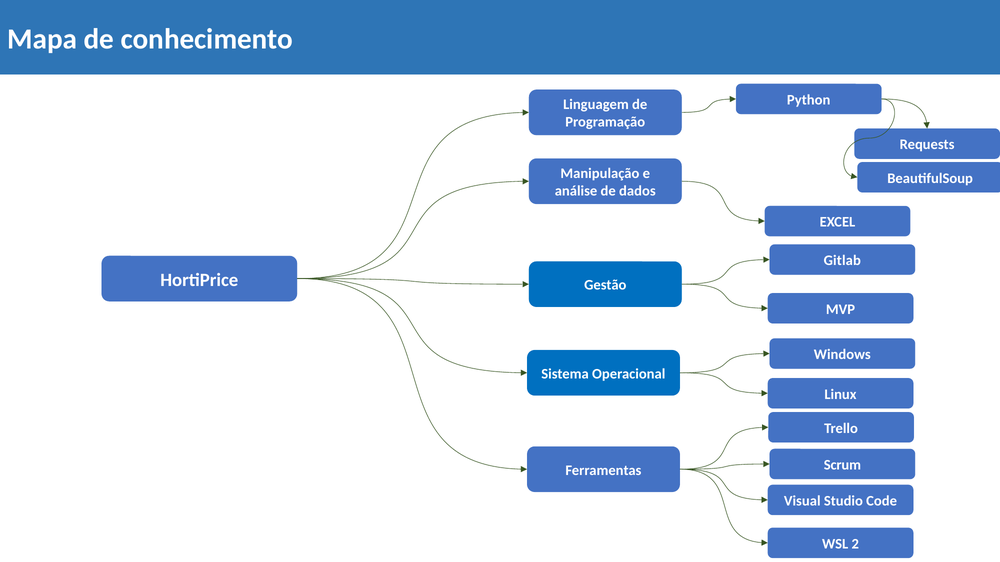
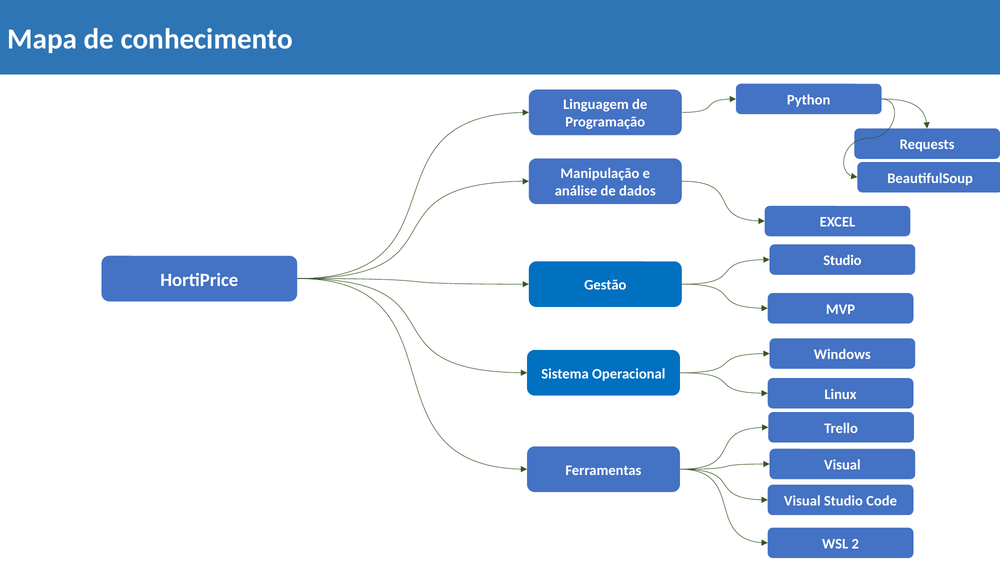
Gitlab at (842, 261): Gitlab -> Studio
Scrum at (842, 465): Scrum -> Visual
